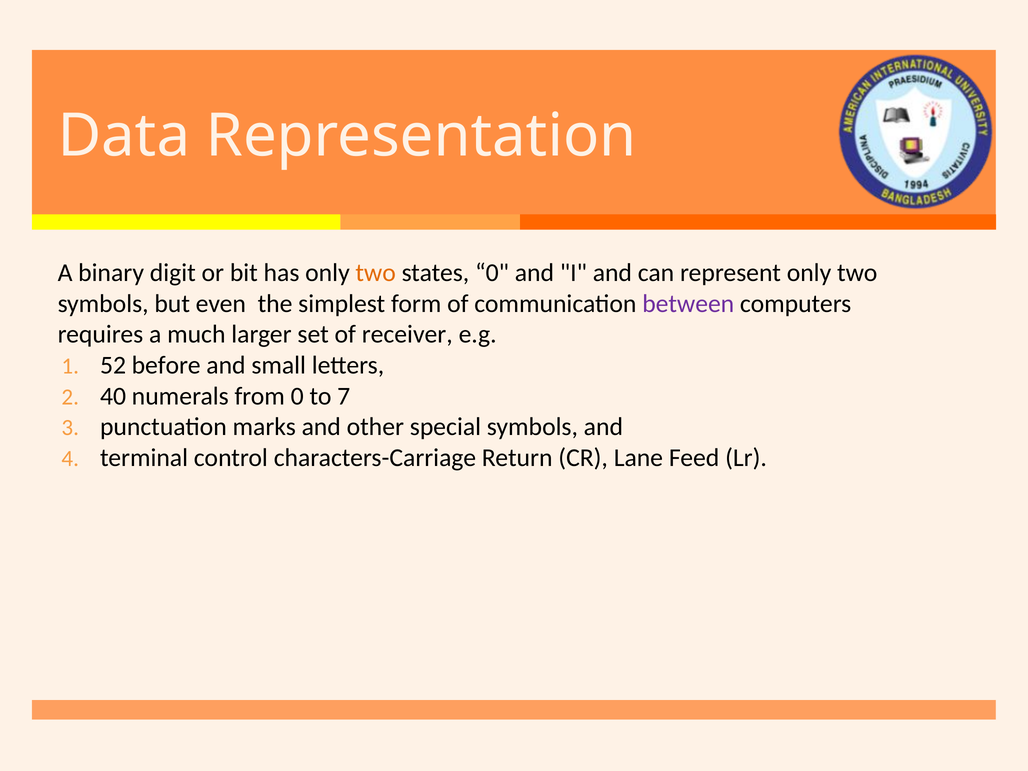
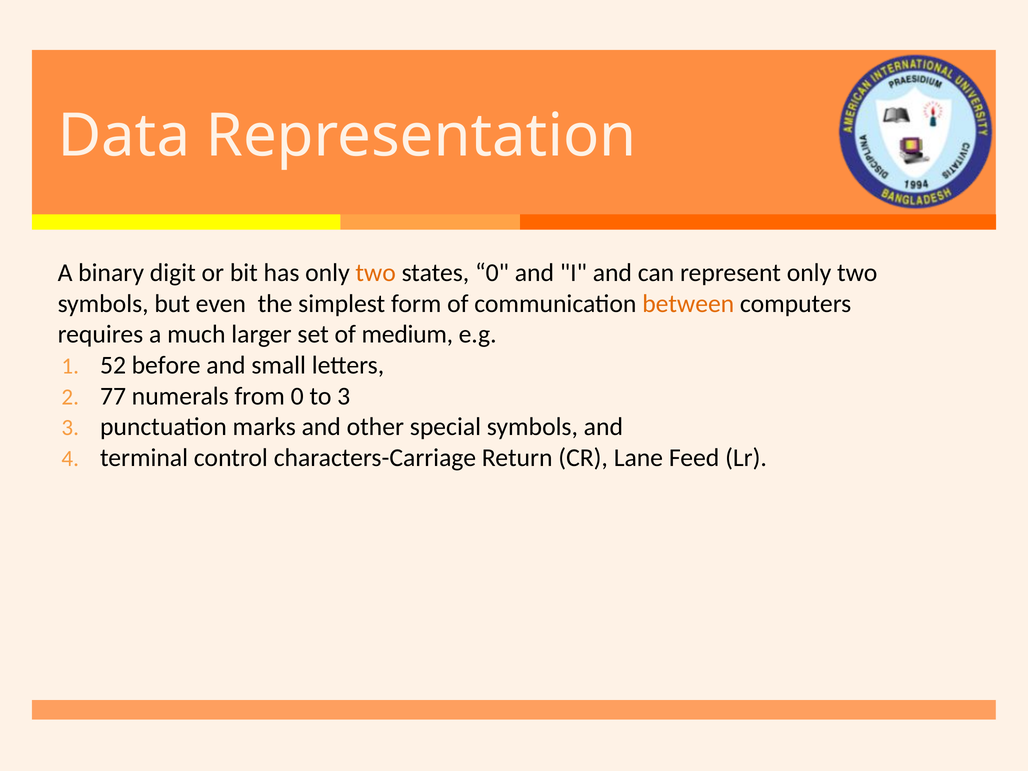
between colour: purple -> orange
receiver: receiver -> medium
40: 40 -> 77
to 7: 7 -> 3
